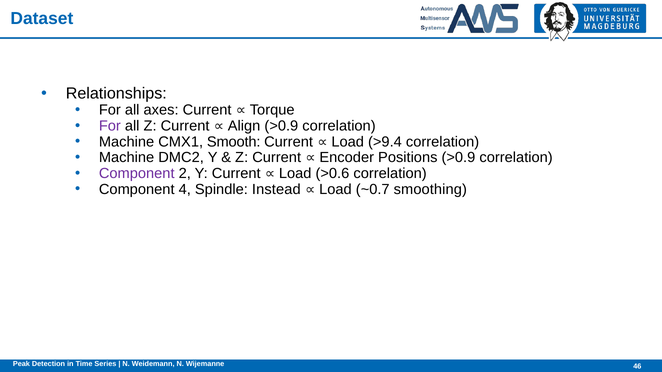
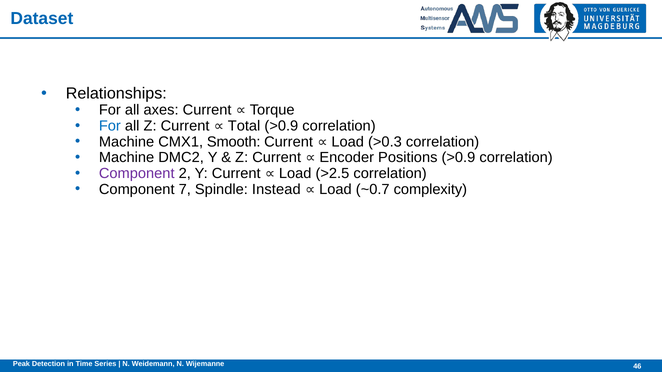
For at (110, 126) colour: purple -> blue
Align: Align -> Total
>9.4: >9.4 -> >0.3
>0.6: >0.6 -> >2.5
4: 4 -> 7
smoothing: smoothing -> complexity
